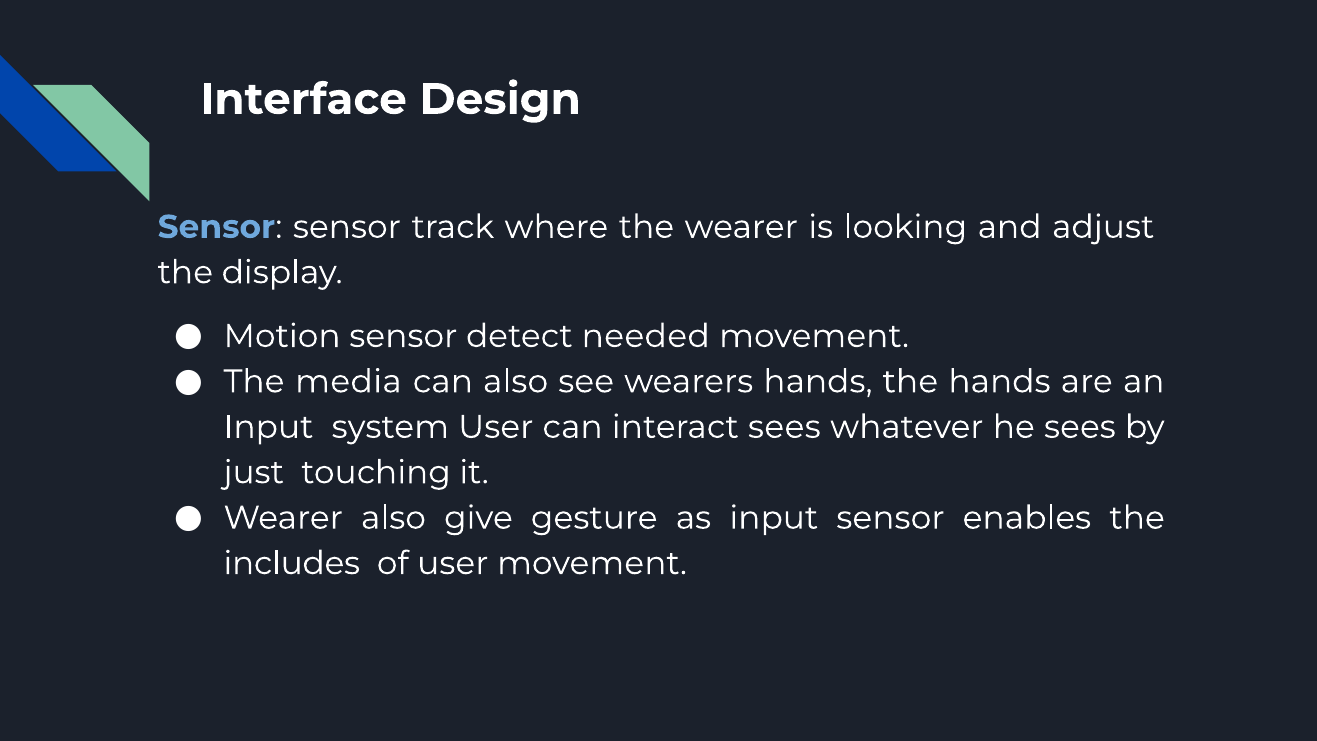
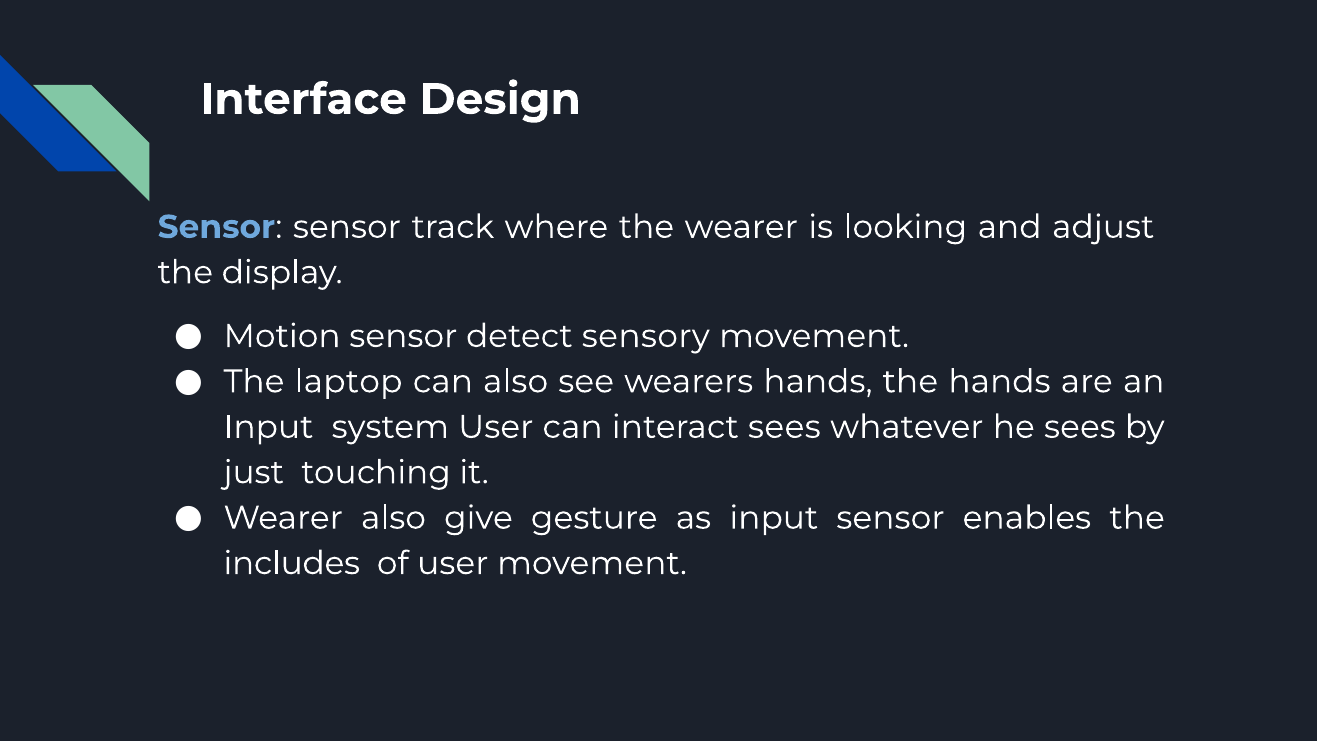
needed: needed -> sensory
media: media -> laptop
